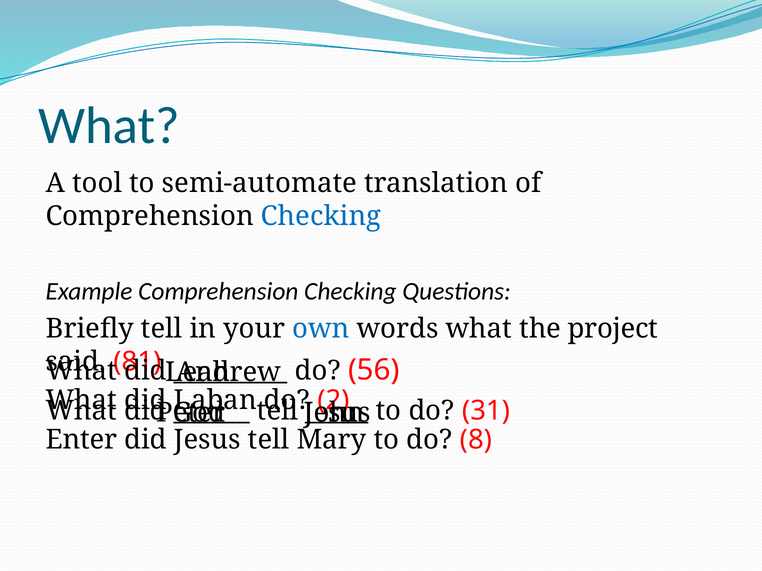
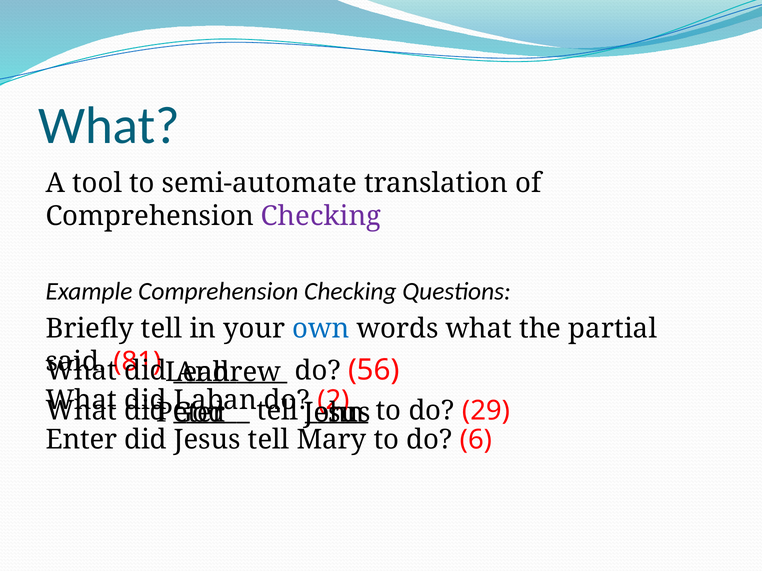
Checking at (321, 216) colour: blue -> purple
project: project -> partial
31: 31 -> 29
8: 8 -> 6
